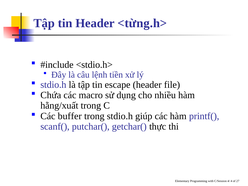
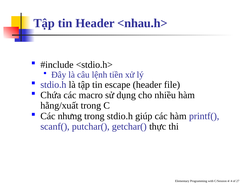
<từng.h>: <từng.h> -> <nhau.h>
buffer: buffer -> nhưng
